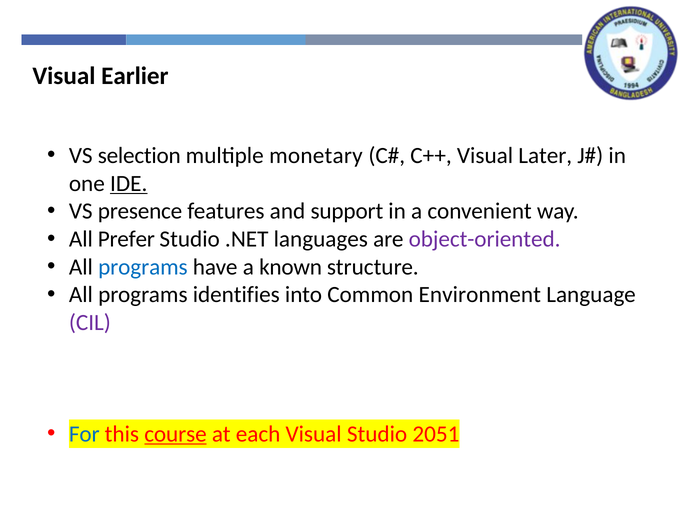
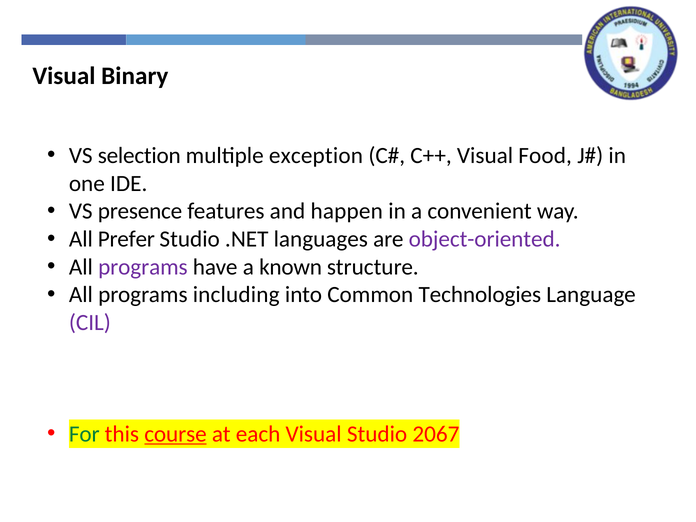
Earlier: Earlier -> Binary
monetary: monetary -> exception
Later: Later -> Food
IDE underline: present -> none
support: support -> happen
programs at (143, 267) colour: blue -> purple
identifies: identifies -> including
Environment: Environment -> Technologies
For colour: blue -> green
2051: 2051 -> 2067
